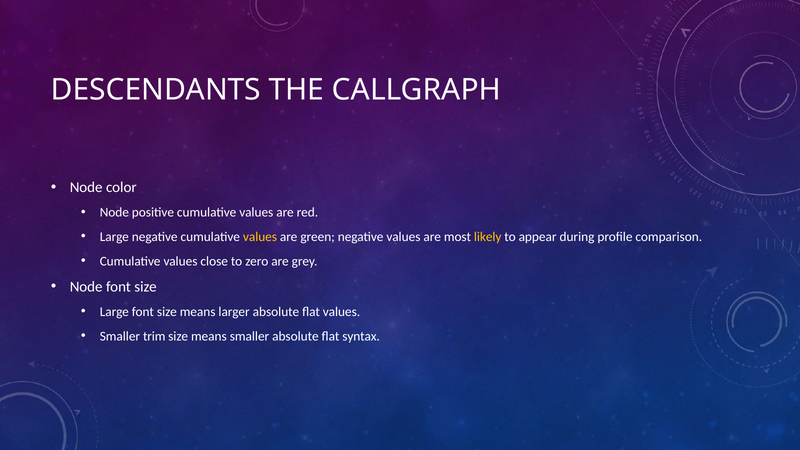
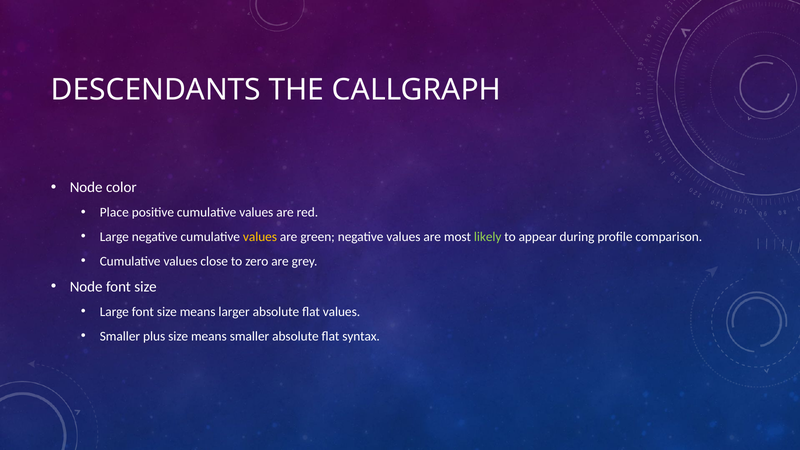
Node at (114, 213): Node -> Place
likely colour: yellow -> light green
trim: trim -> plus
